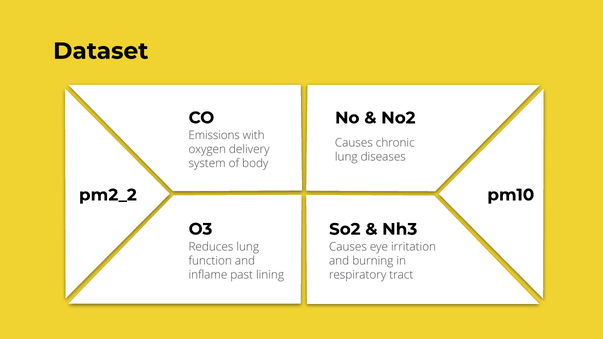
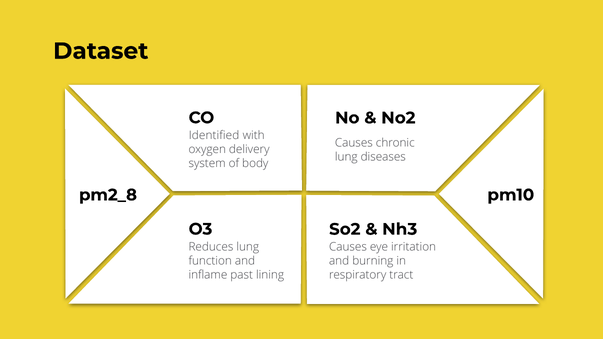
Emissions: Emissions -> Identified
pm2_2: pm2_2 -> pm2_8
